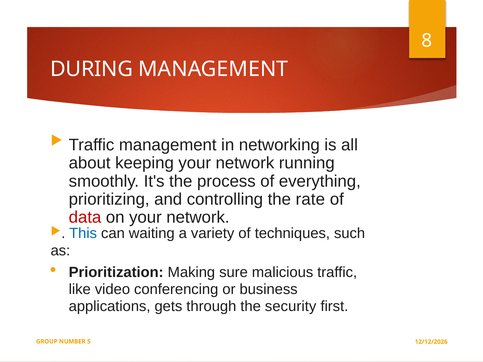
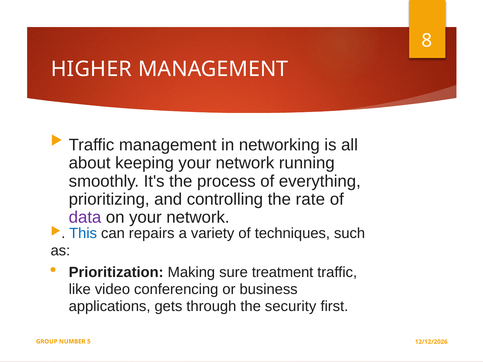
DURING: DURING -> HIGHER
data colour: red -> purple
waiting: waiting -> repairs
malicious: malicious -> treatment
